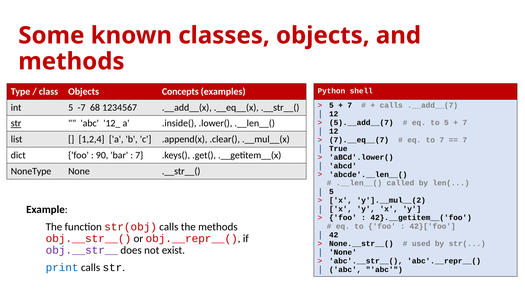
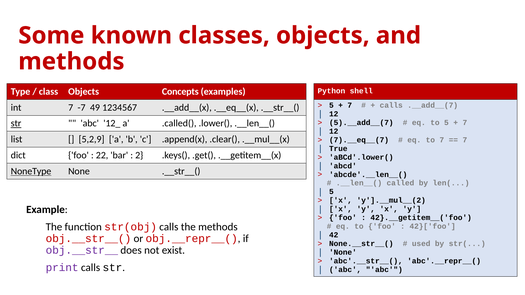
int 5: 5 -> 7
68: 68 -> 49
.inside(: .inside( -> .called(
1,2,4: 1,2,4 -> 5,2,9
90: 90 -> 22
7 at (139, 155): 7 -> 2
NoneType underline: none -> present
print colour: blue -> purple
